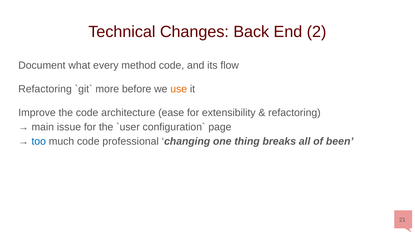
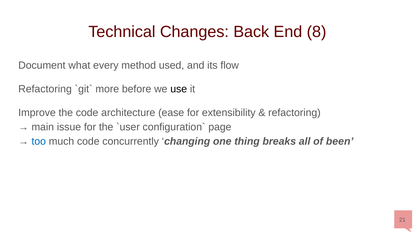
2: 2 -> 8
method code: code -> used
use colour: orange -> black
professional: professional -> concurrently
